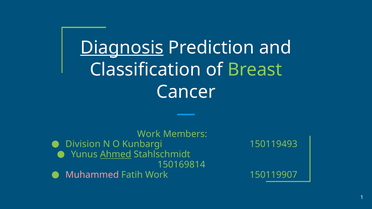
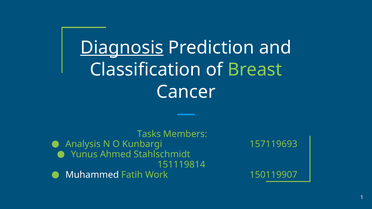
Work at (149, 134): Work -> Tasks
Division: Division -> Analysis
150119493: 150119493 -> 157119693
Ahmed underline: present -> none
150169814: 150169814 -> 151119814
Muhammed colour: pink -> white
